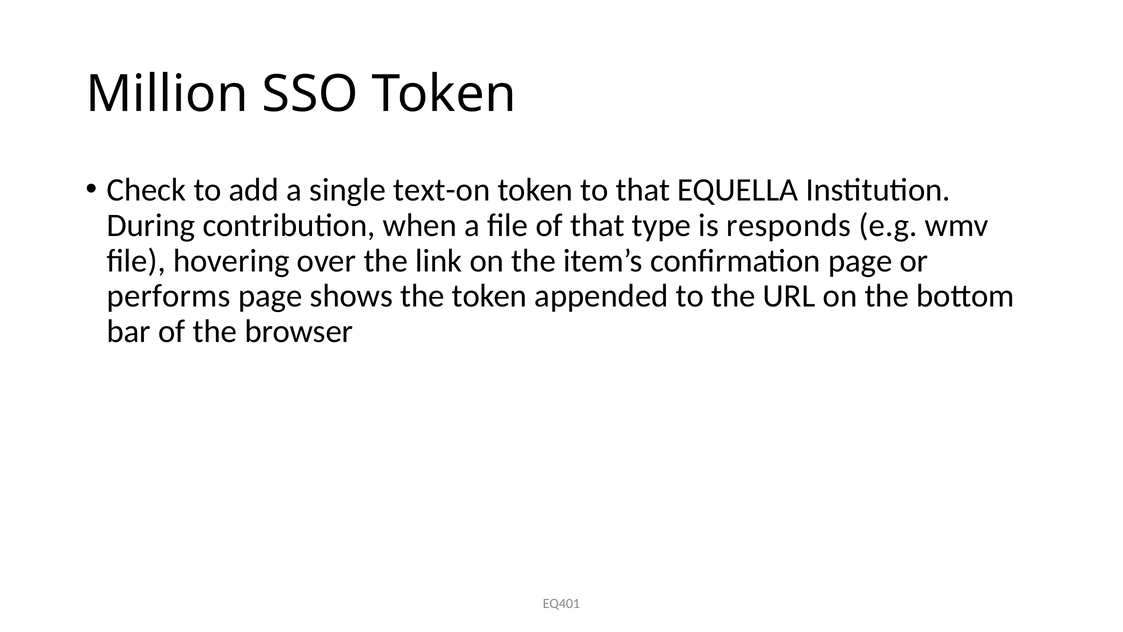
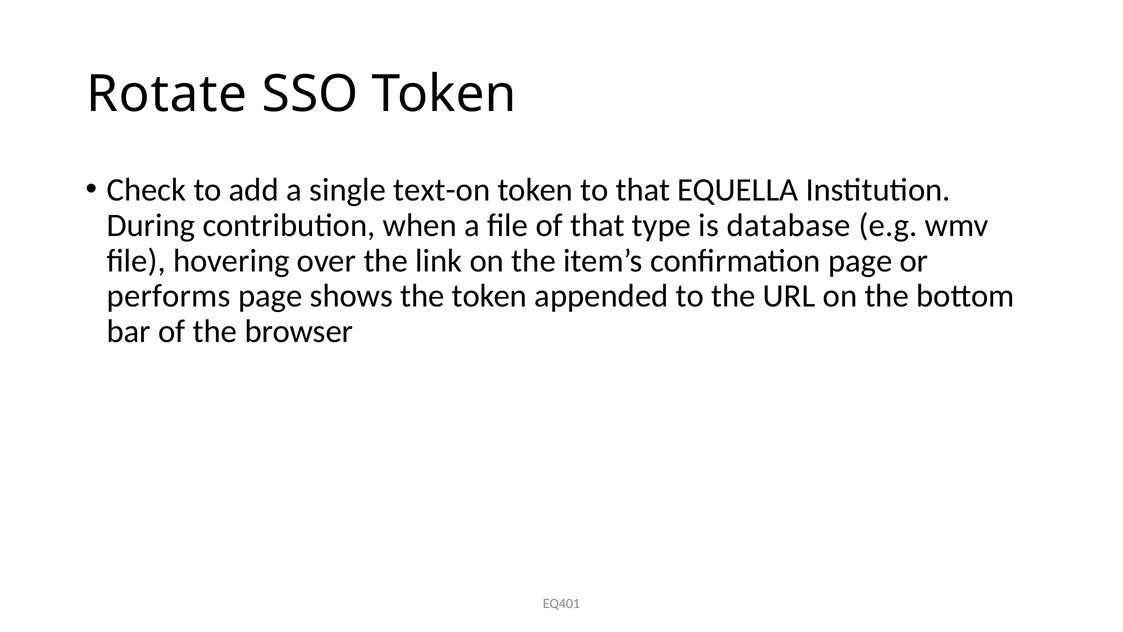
Million: Million -> Rotate
responds: responds -> database
